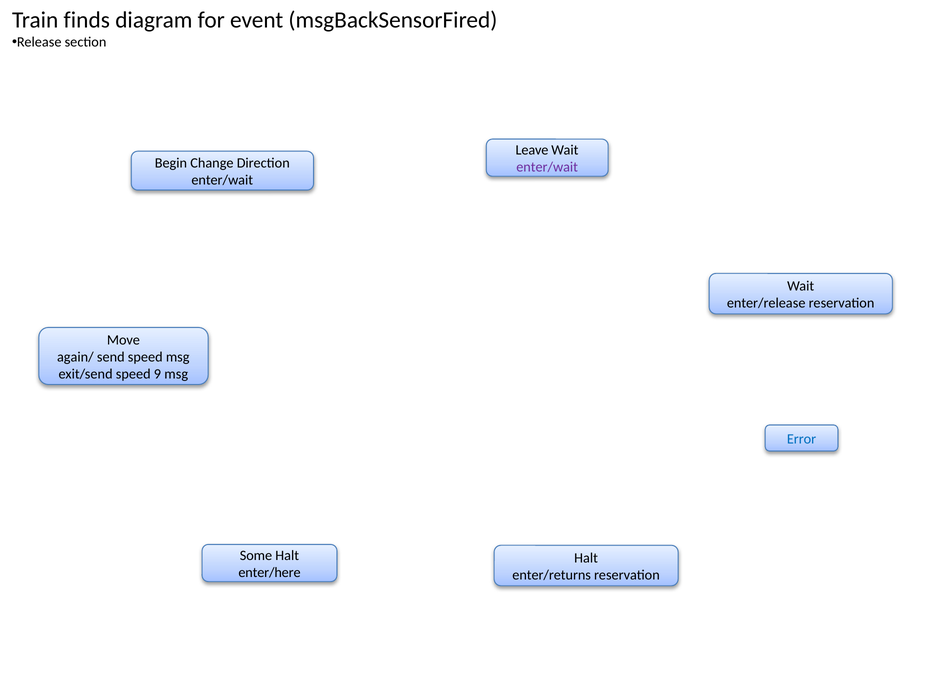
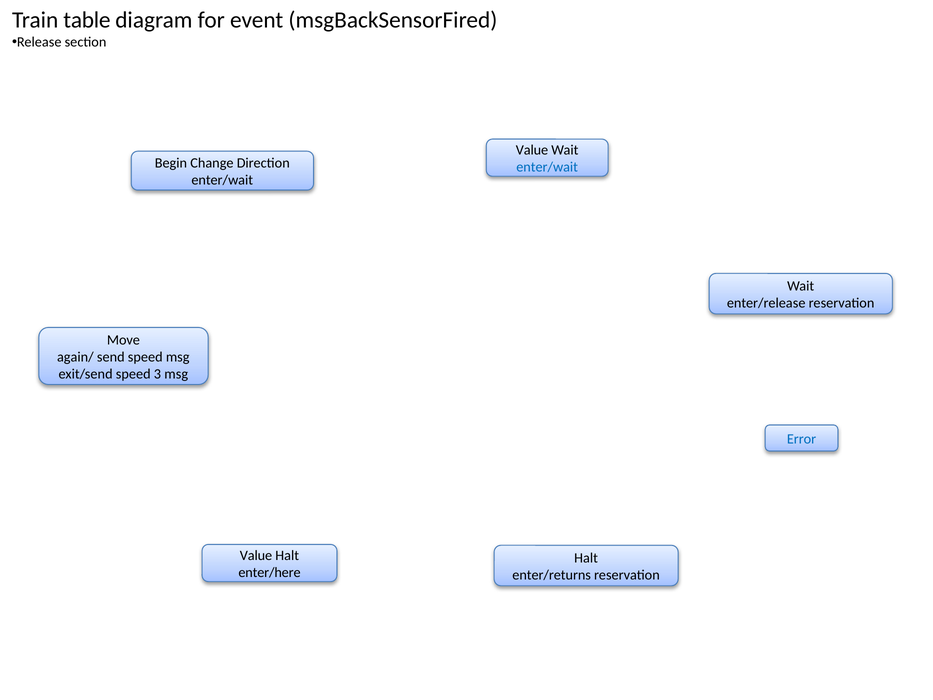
finds: finds -> table
Leave at (532, 150): Leave -> Value
enter/wait at (547, 167) colour: purple -> blue
9: 9 -> 3
Some at (256, 555): Some -> Value
